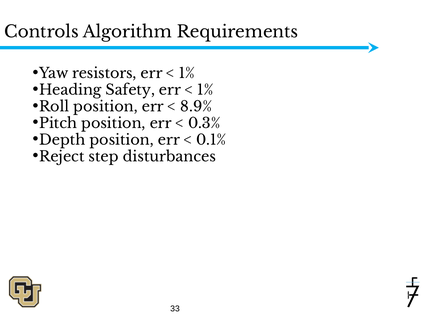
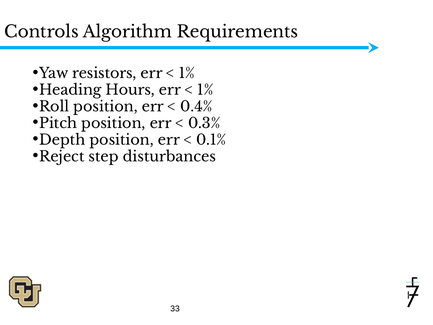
Safety: Safety -> Hours
8.9%: 8.9% -> 0.4%
